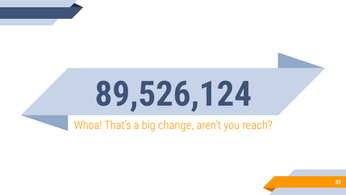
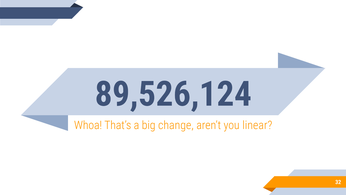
reach: reach -> linear
